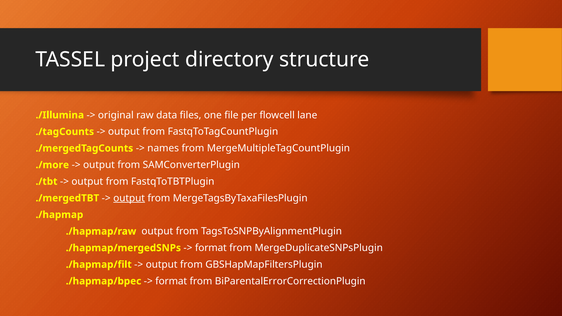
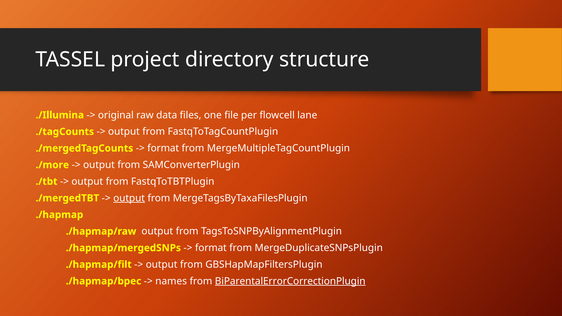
names at (163, 148): names -> format
format at (171, 281): format -> names
BiParentalErrorCorrectionPlugin underline: none -> present
